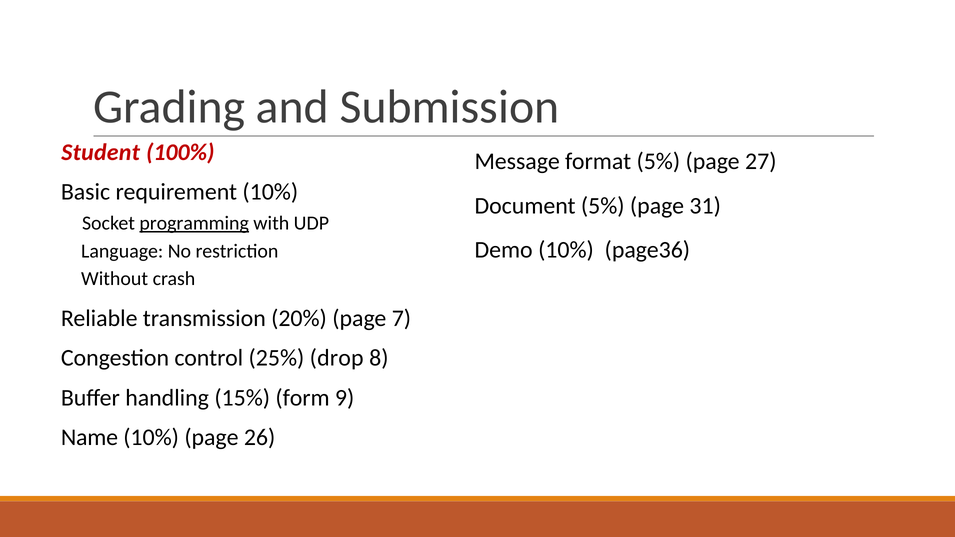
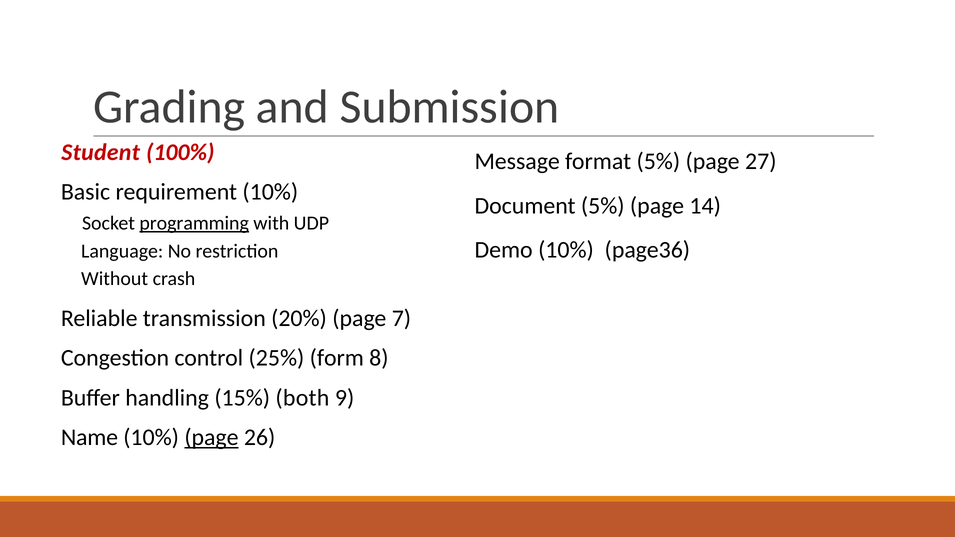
31: 31 -> 14
drop: drop -> form
form: form -> both
page at (211, 438) underline: none -> present
